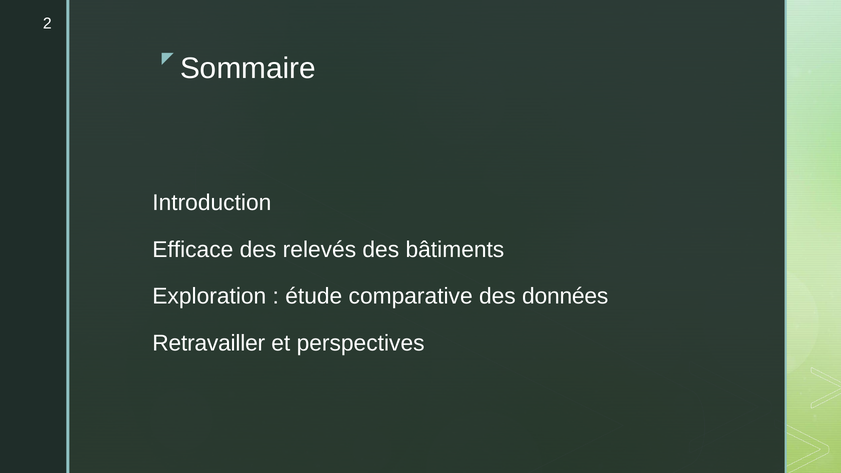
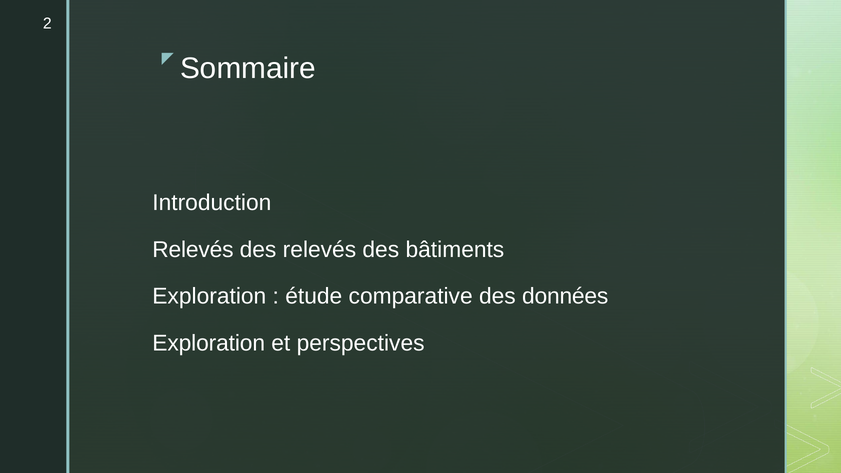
Efficace at (193, 250): Efficace -> Relevés
Retravailler at (209, 343): Retravailler -> Exploration
